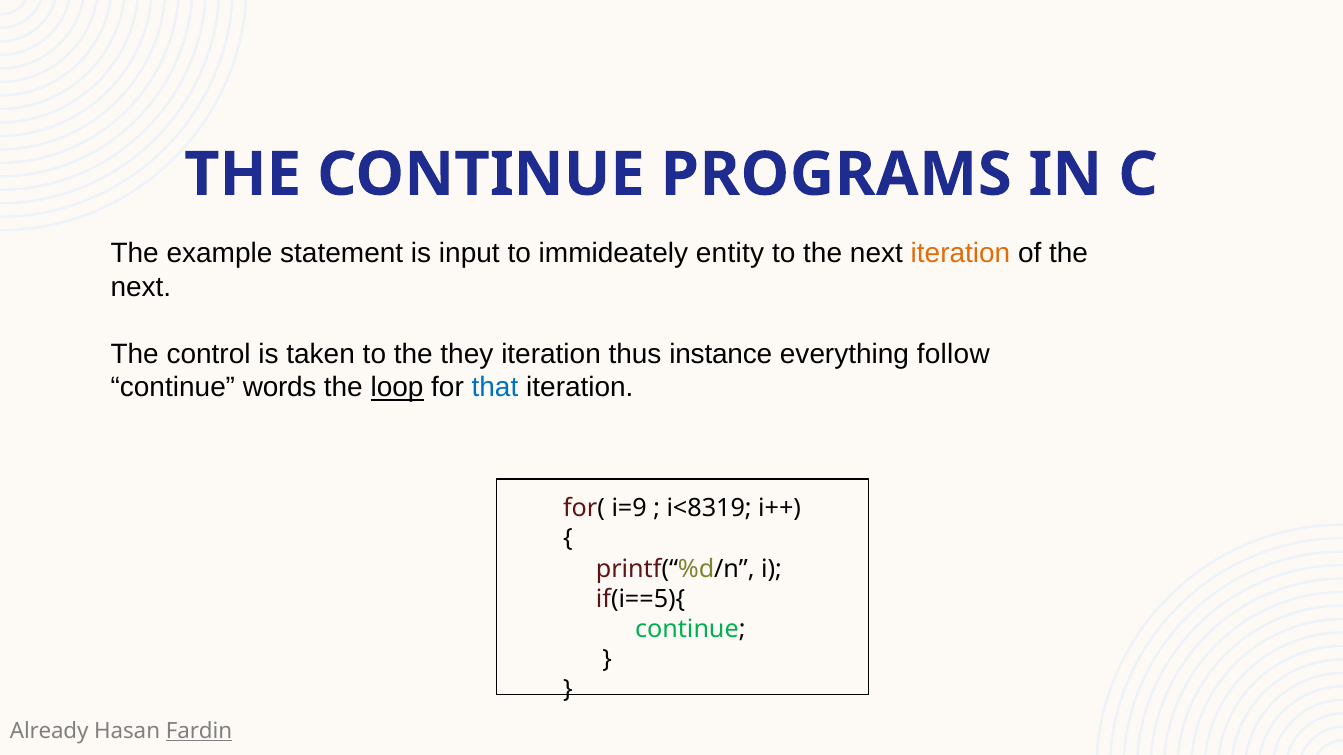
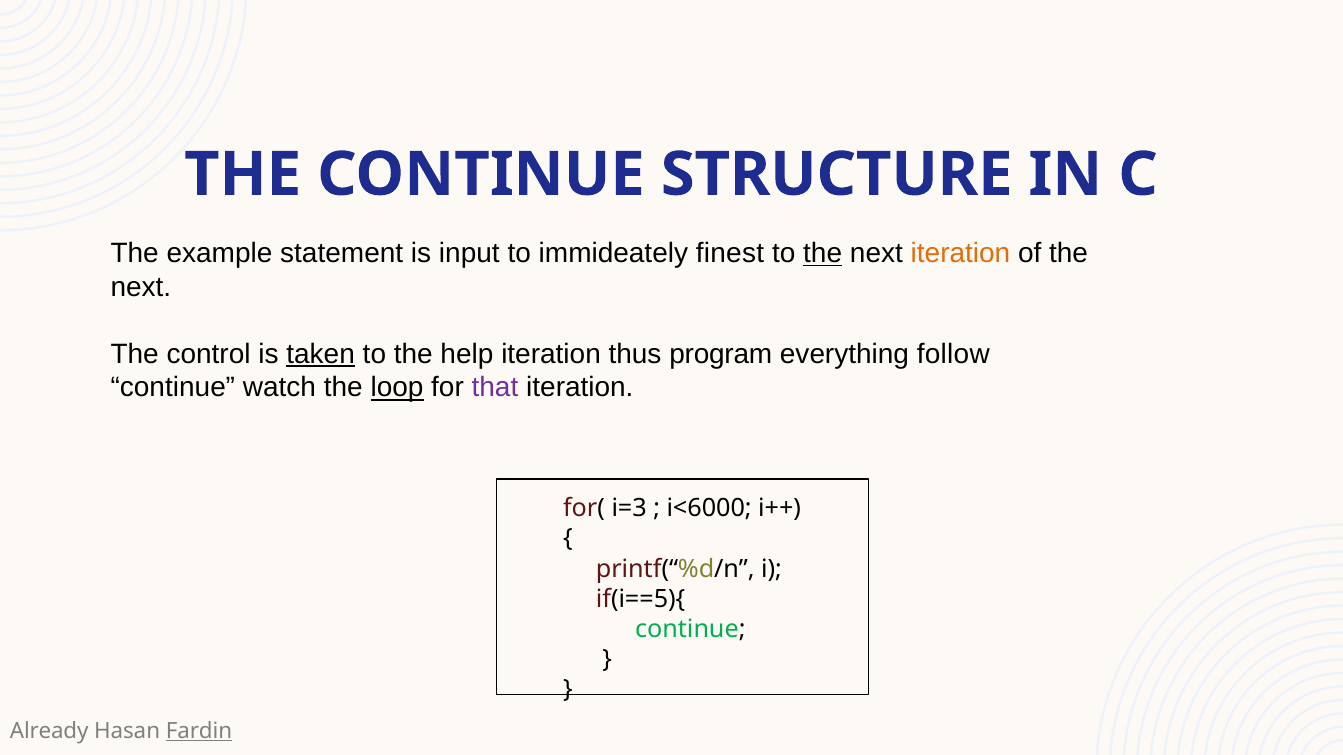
PROGRAMS: PROGRAMS -> STRUCTURE
entity: entity -> finest
the at (823, 254) underline: none -> present
taken underline: none -> present
they: they -> help
instance: instance -> program
words: words -> watch
that colour: blue -> purple
i=9: i=9 -> i=3
i<8319: i<8319 -> i<6000
